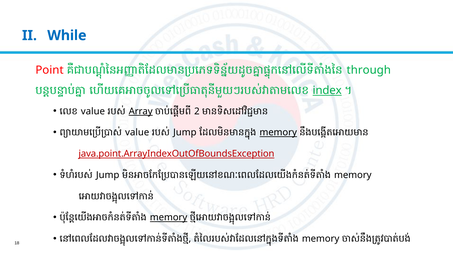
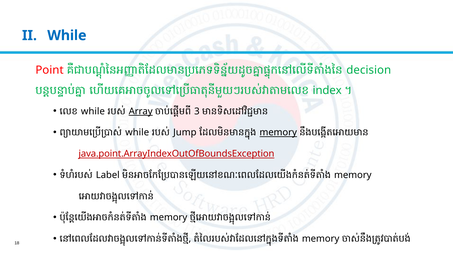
through: through -> decision
index underline: present -> none
value at (93, 111): value -> while
2: 2 -> 3
value at (137, 132): value -> while
Jump at (108, 175): Jump -> Label
memory at (169, 217) underline: present -> none
